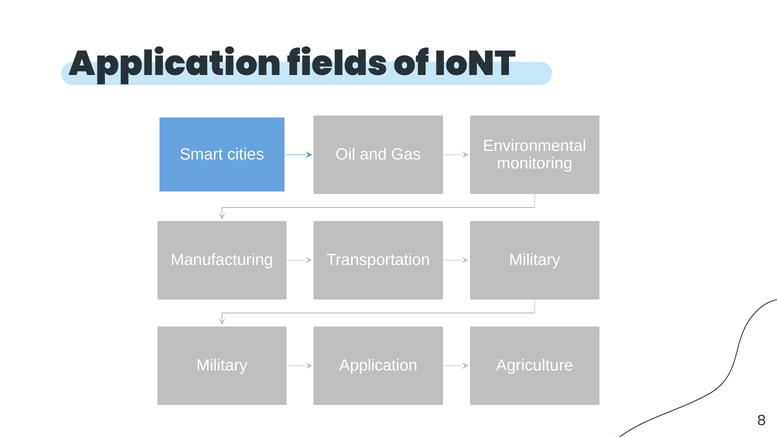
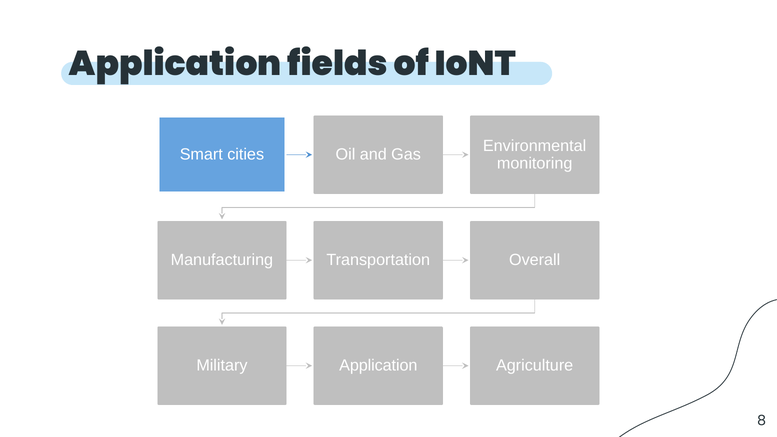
Transportation Military: Military -> Overall
